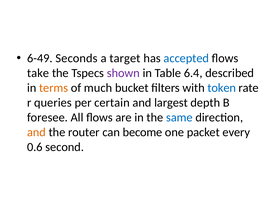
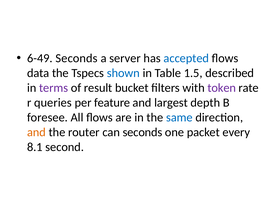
target: target -> server
take: take -> data
shown colour: purple -> blue
6.4: 6.4 -> 1.5
terms colour: orange -> purple
much: much -> result
token colour: blue -> purple
certain: certain -> feature
can become: become -> seconds
0.6: 0.6 -> 8.1
